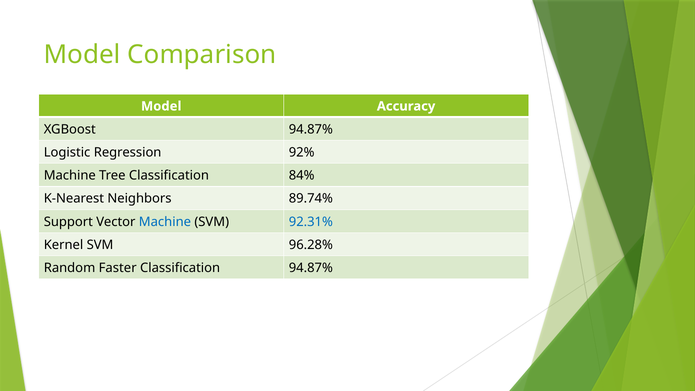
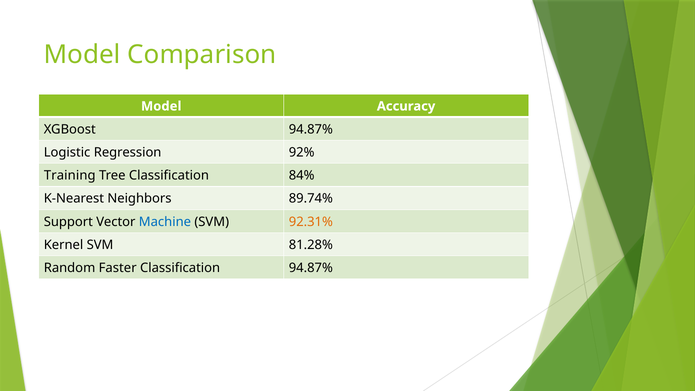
Machine at (70, 176): Machine -> Training
92.31% colour: blue -> orange
96.28%: 96.28% -> 81.28%
